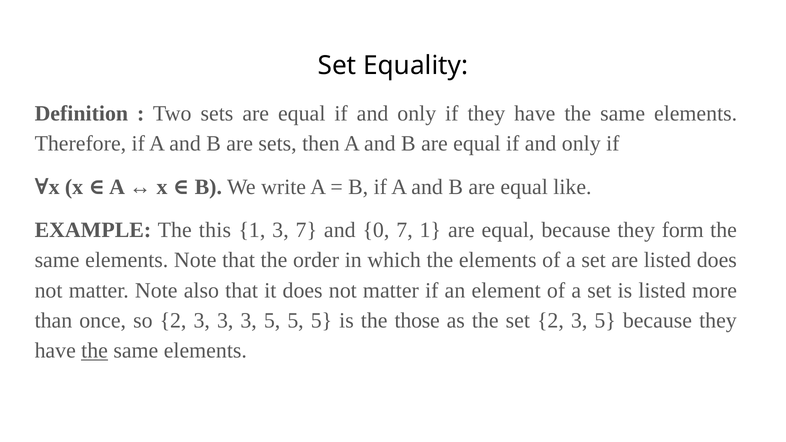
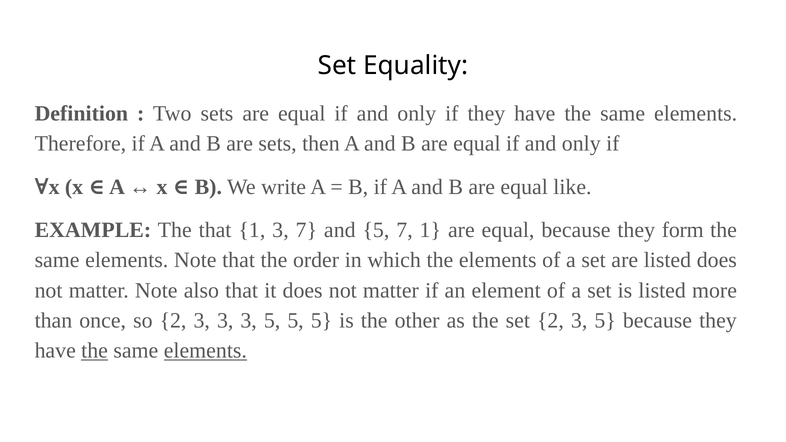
The this: this -> that
and 0: 0 -> 5
those: those -> other
elements at (205, 351) underline: none -> present
